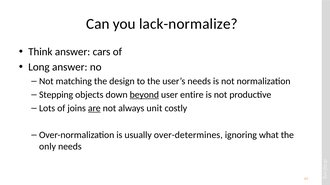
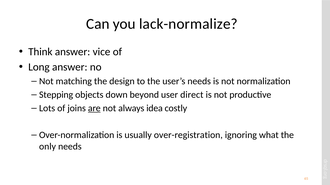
cars: cars -> vice
beyond underline: present -> none
entire: entire -> direct
unit: unit -> idea
over-determines: over-determines -> over-registration
